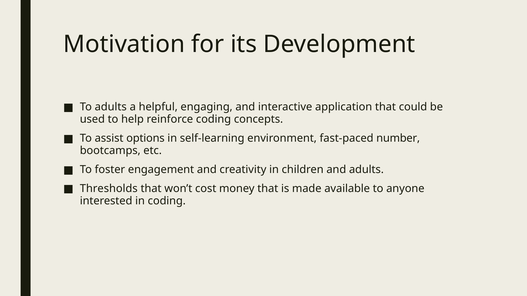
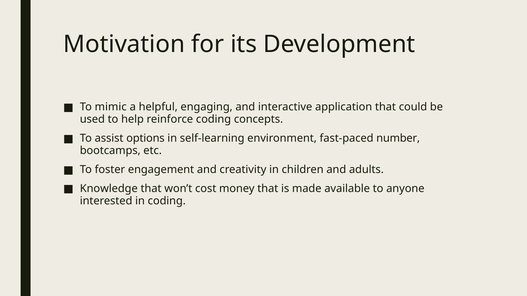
To adults: adults -> mimic
Thresholds: Thresholds -> Knowledge
